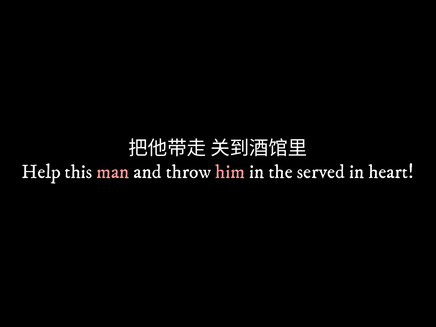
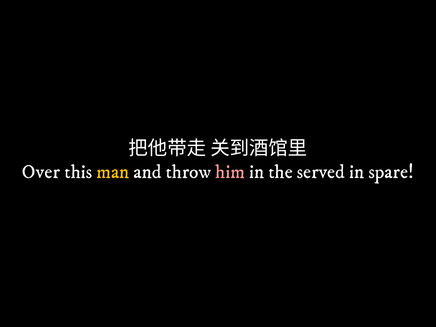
Help: Help -> Over
man colour: pink -> yellow
heart: heart -> spare
